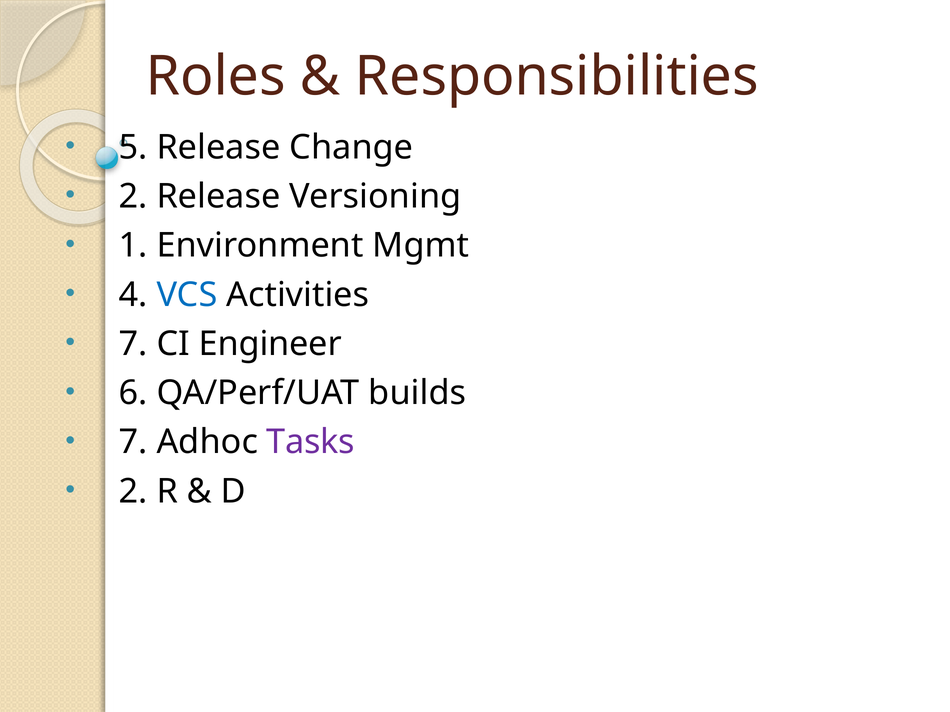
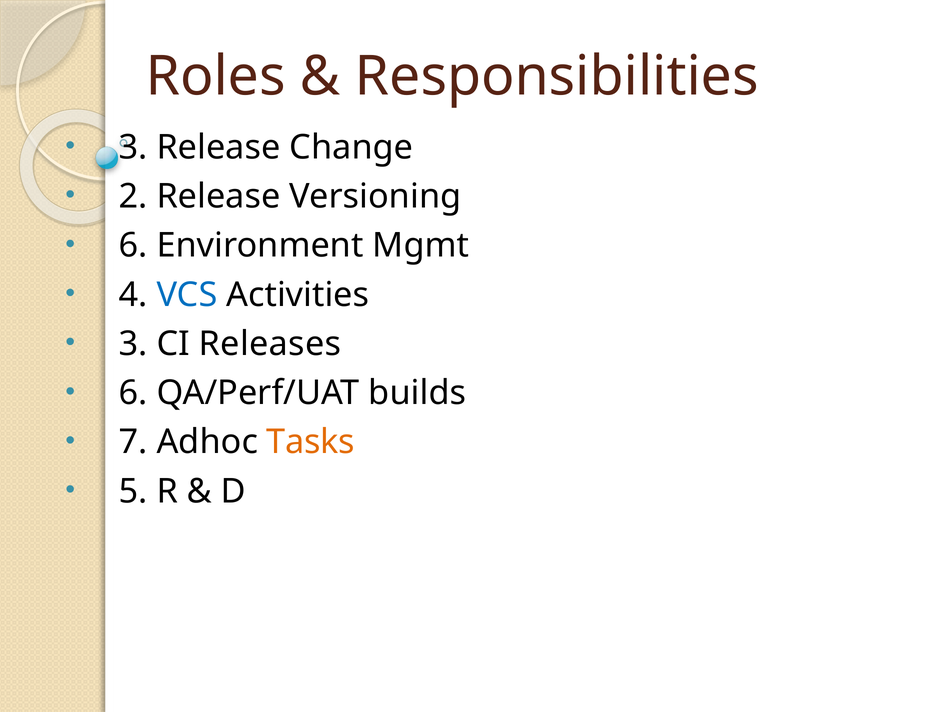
5 at (133, 147): 5 -> 3
1 at (133, 246): 1 -> 6
7 at (133, 344): 7 -> 3
Engineer: Engineer -> Releases
Tasks colour: purple -> orange
2 at (133, 492): 2 -> 5
